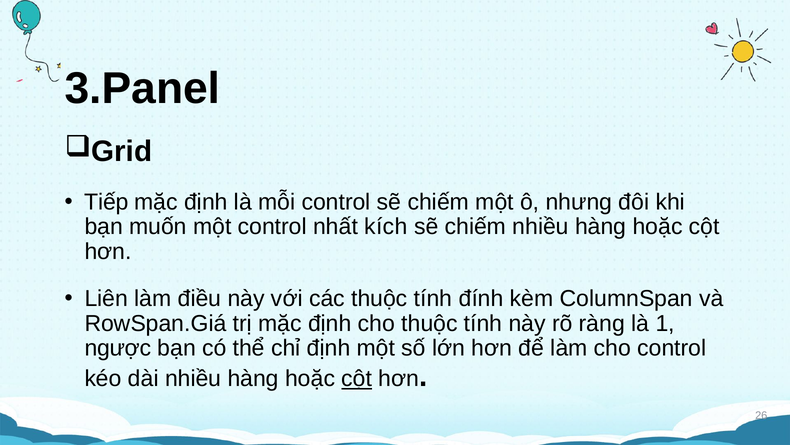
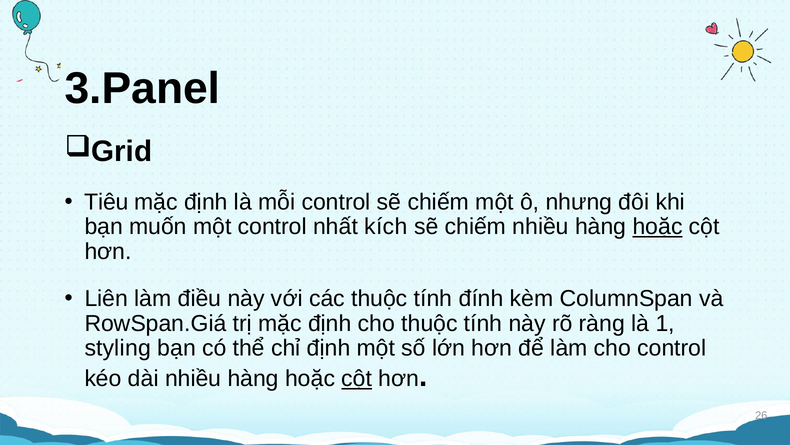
Tiếp: Tiếp -> Tiêu
hoặc at (658, 226) underline: none -> present
ngược: ngược -> styling
